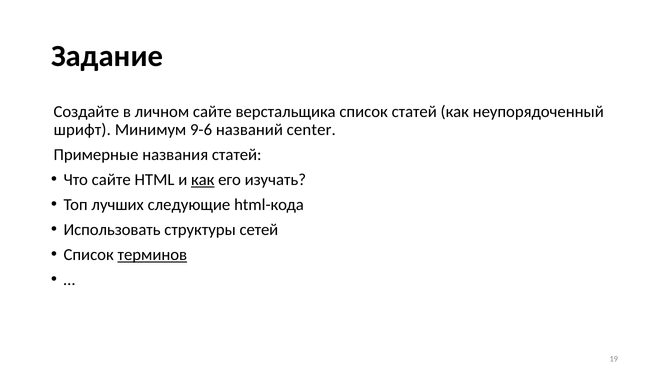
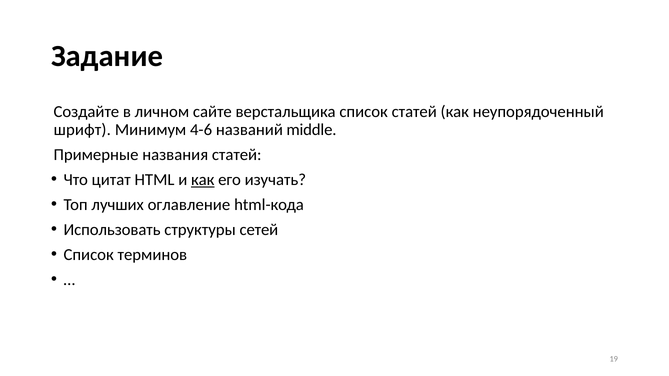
9-6: 9-6 -> 4-6
center: center -> middle
Что сайте: сайте -> цитат
следующие: следующие -> оглавление
терминов underline: present -> none
